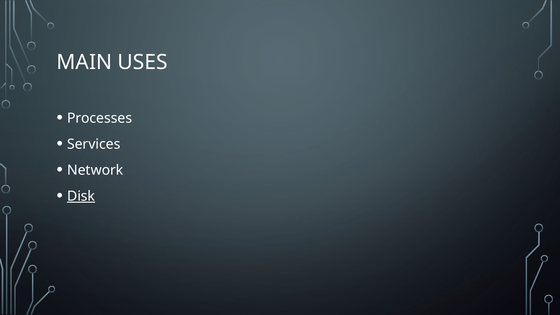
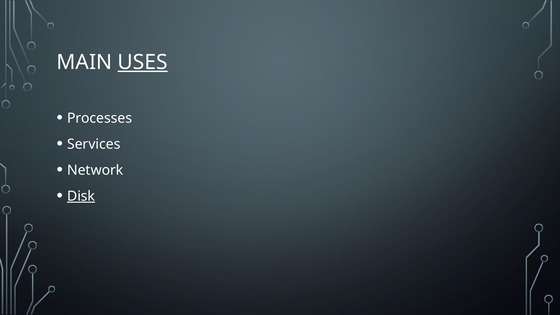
USES underline: none -> present
